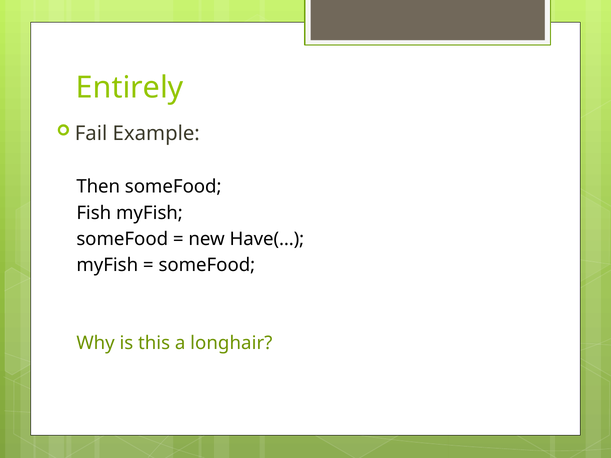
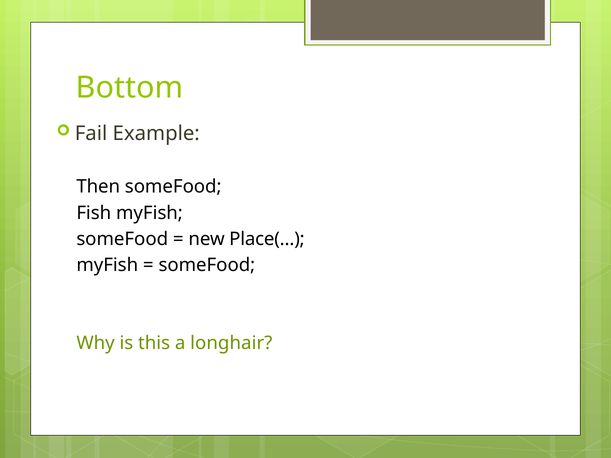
Entirely: Entirely -> Bottom
Have(…: Have(… -> Place(…
